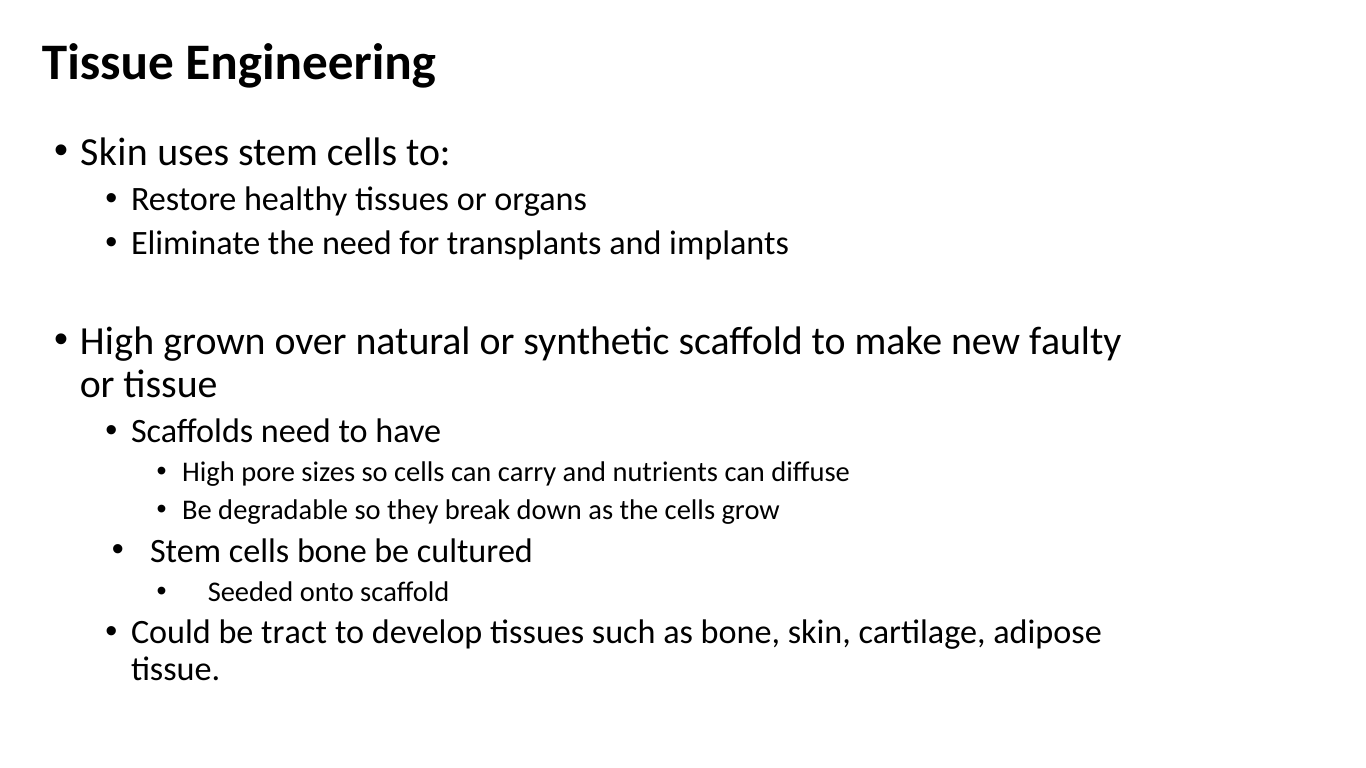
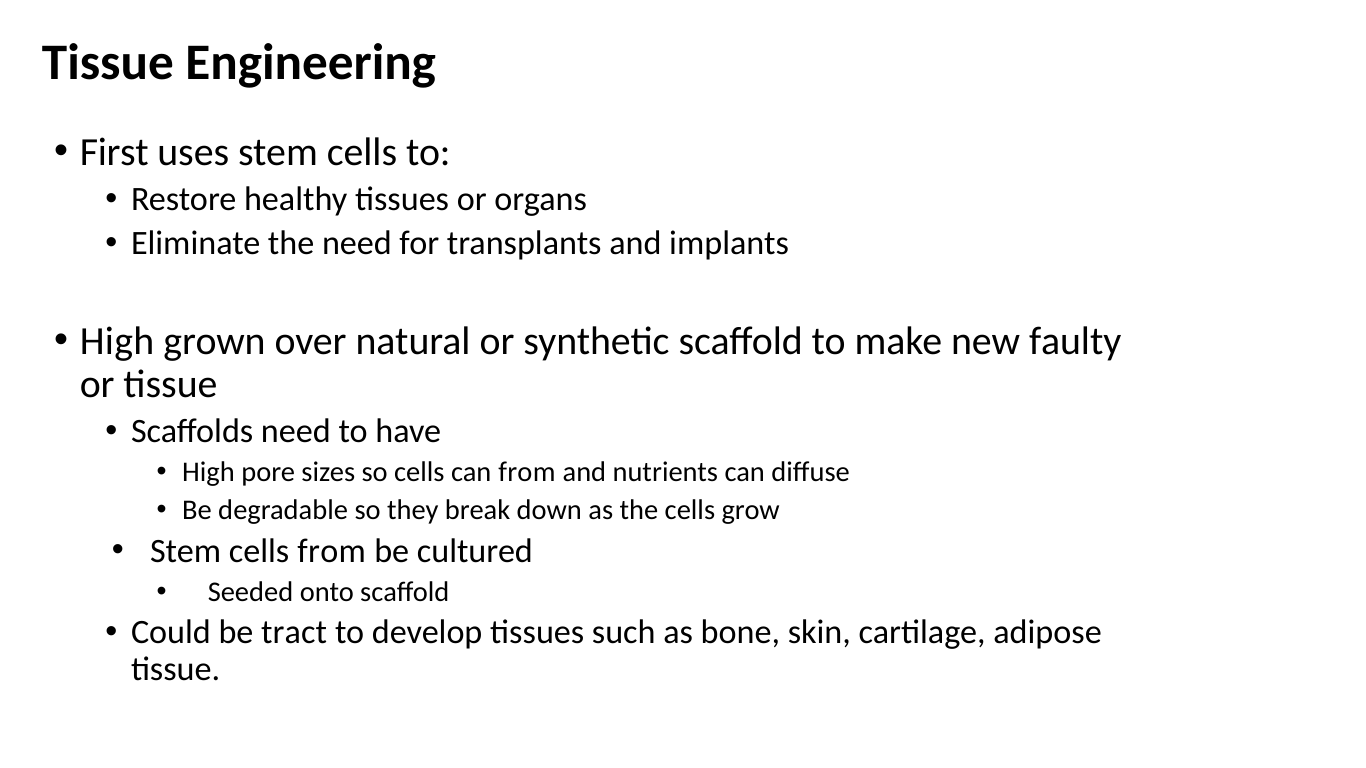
Skin at (114, 152): Skin -> First
can carry: carry -> from
cells bone: bone -> from
